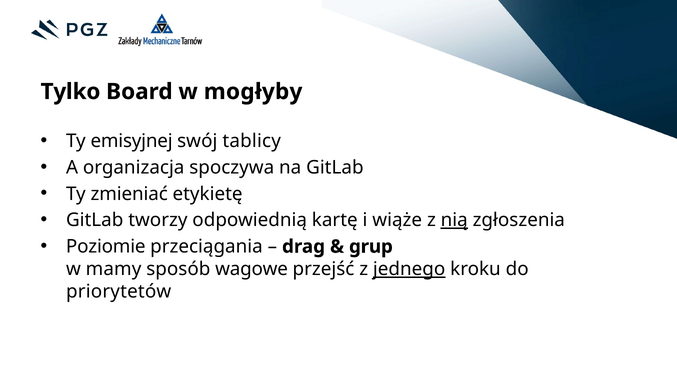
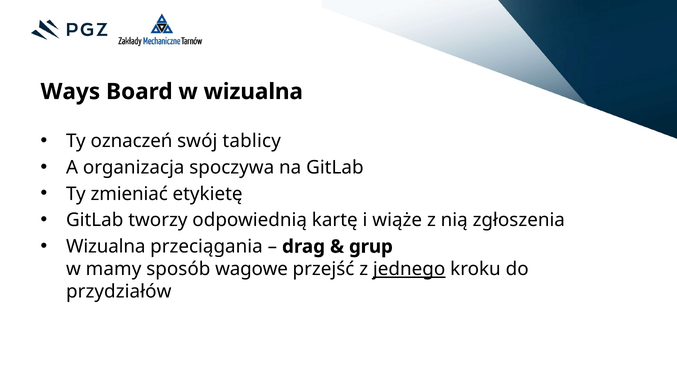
Tylko: Tylko -> Ways
w mogłyby: mogłyby -> wizualna
emisyjnej: emisyjnej -> oznaczeń
nią underline: present -> none
Poziomie at (106, 246): Poziomie -> Wizualna
priorytetów: priorytetów -> przydziałów
